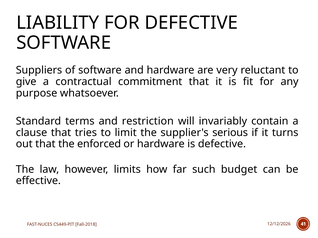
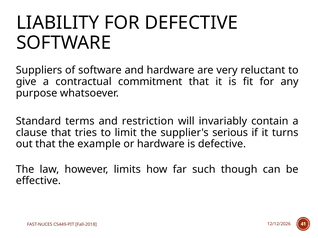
enforced: enforced -> example
budget: budget -> though
